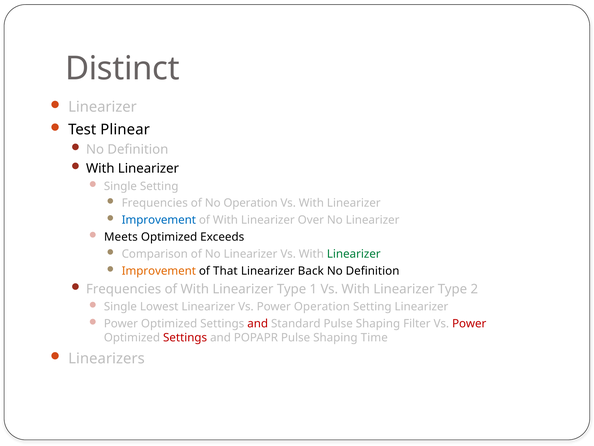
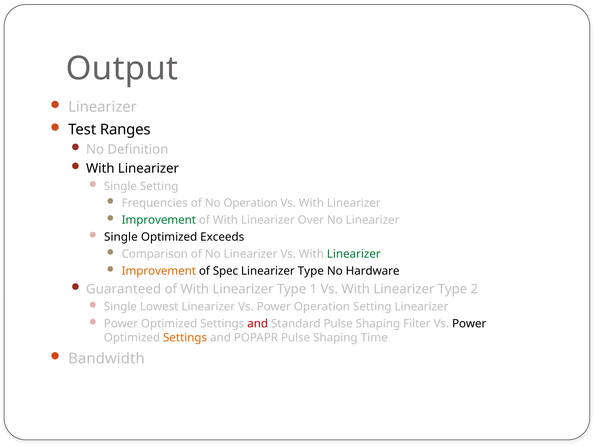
Distinct: Distinct -> Output
Plinear: Plinear -> Ranges
Improvement at (159, 220) colour: blue -> green
Meets at (121, 237): Meets -> Single
That: That -> Spec
Back at (311, 271): Back -> Type
Definition at (373, 271): Definition -> Hardware
Frequencies at (124, 289): Frequencies -> Guaranteed
Power at (469, 323) colour: red -> black
Settings at (185, 337) colour: red -> orange
Linearizers: Linearizers -> Bandwidth
